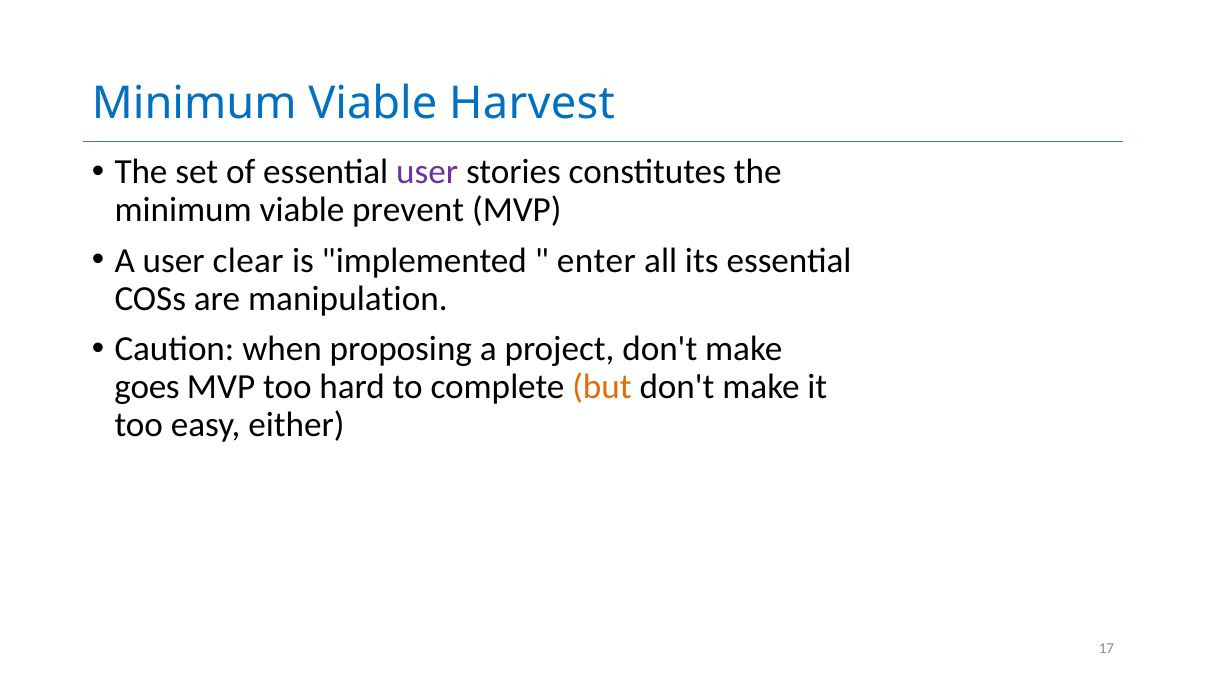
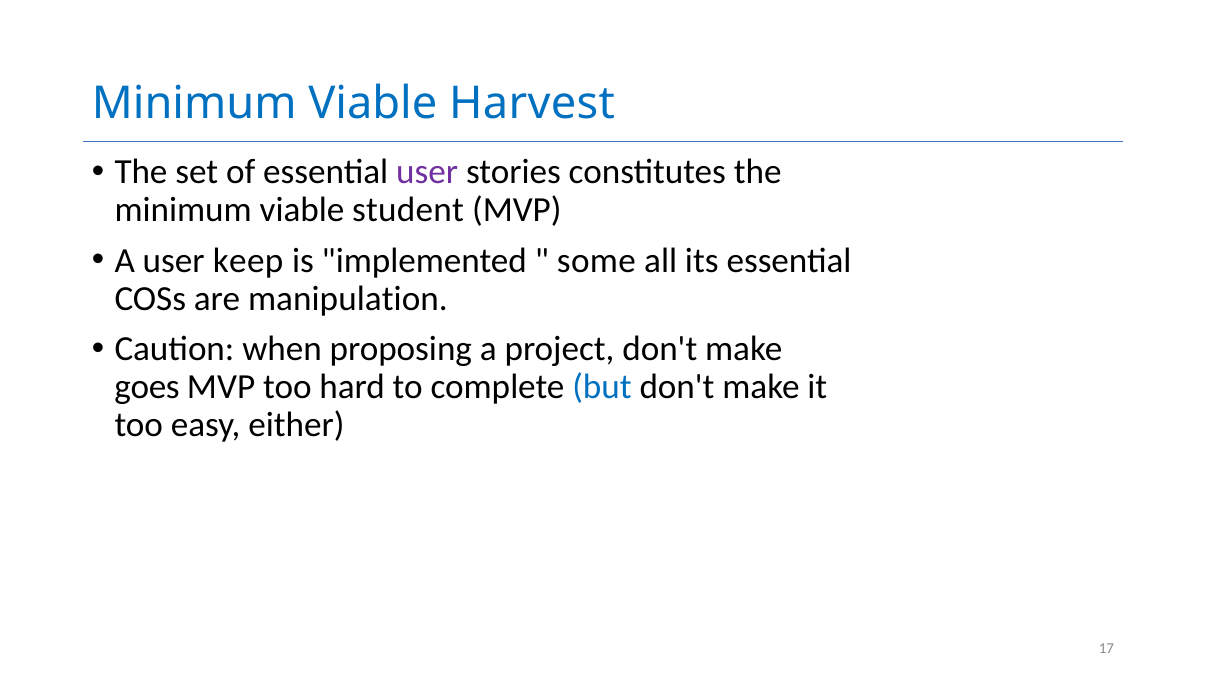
prevent: prevent -> student
clear: clear -> keep
enter: enter -> some
but colour: orange -> blue
